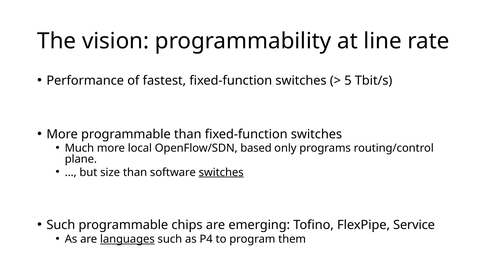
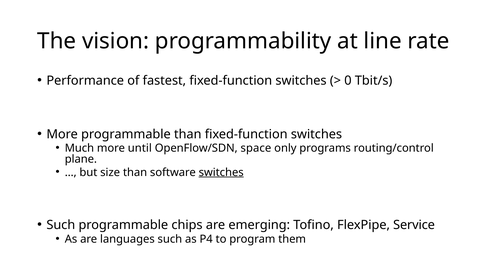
5: 5 -> 0
local: local -> until
based: based -> space
languages underline: present -> none
